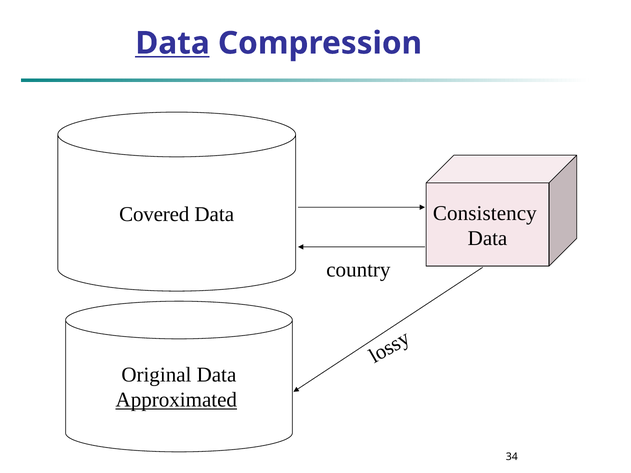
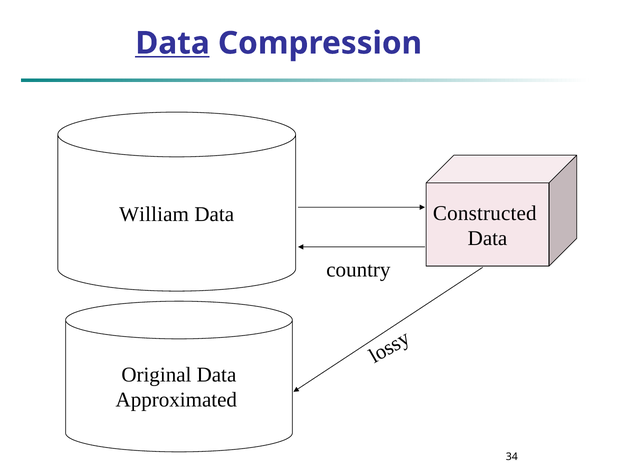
Covered: Covered -> William
Consistency: Consistency -> Constructed
Approximated underline: present -> none
